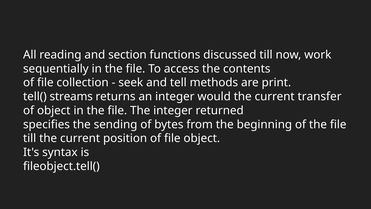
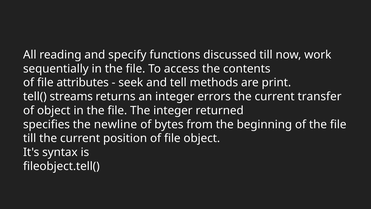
section: section -> specify
collection: collection -> attributes
would: would -> errors
sending: sending -> newline
